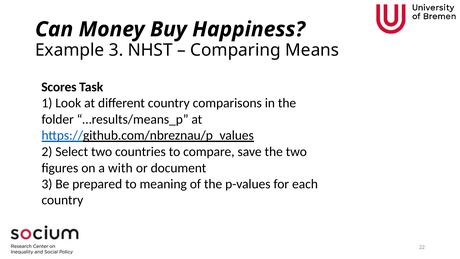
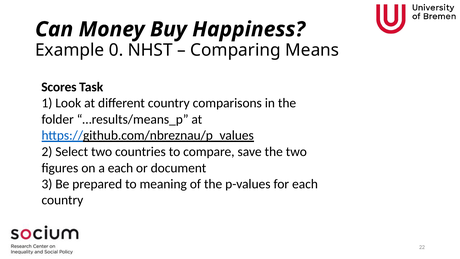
Example 3: 3 -> 0
a with: with -> each
